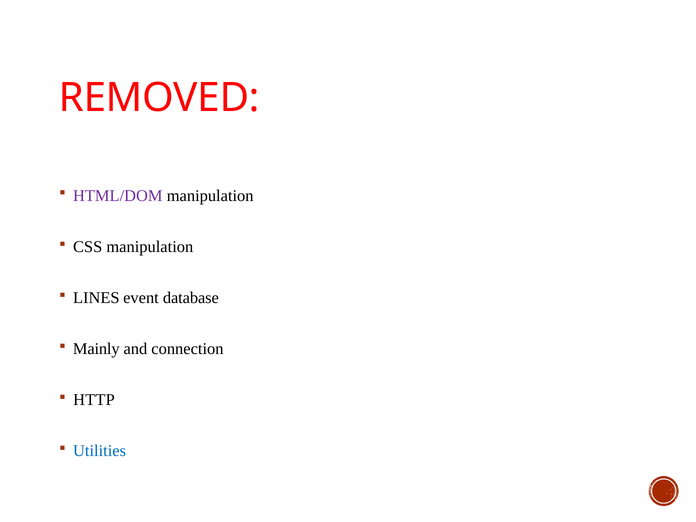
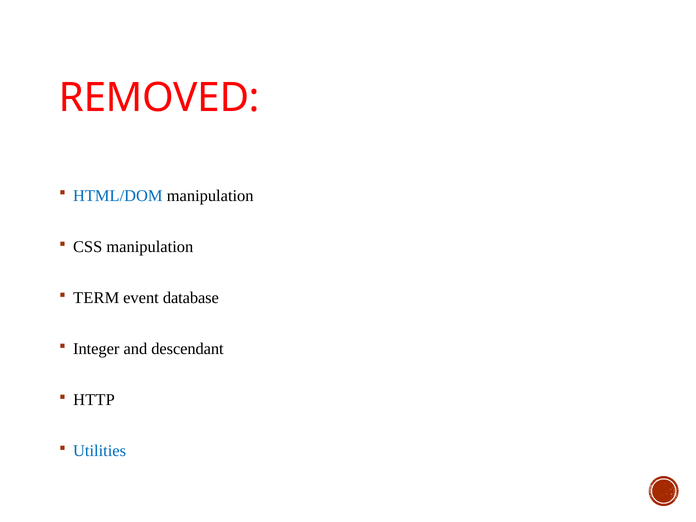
HTML/DOM colour: purple -> blue
LINES: LINES -> TERM
Mainly: Mainly -> Integer
connection: connection -> descendant
